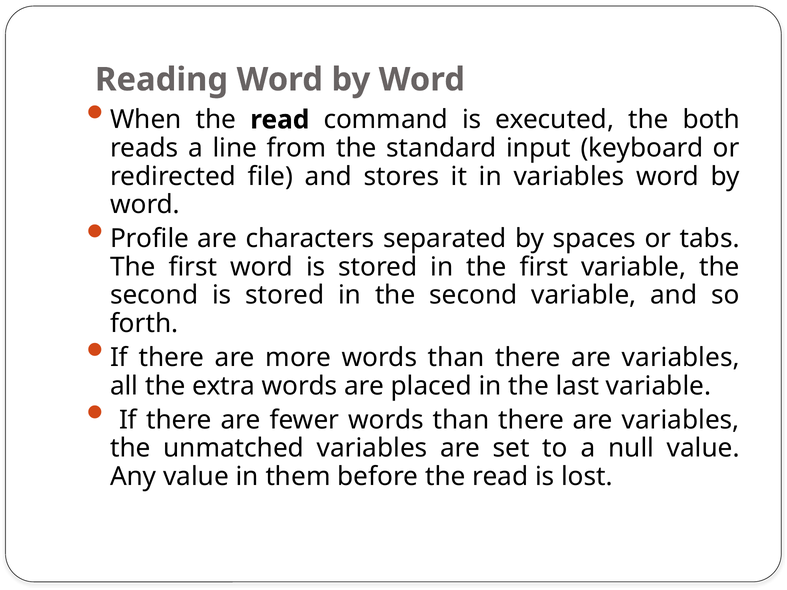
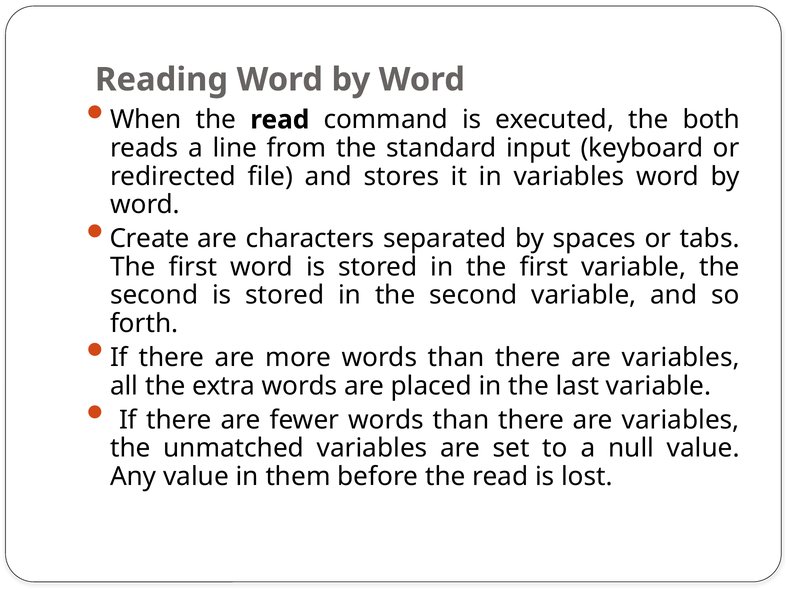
Profile: Profile -> Create
